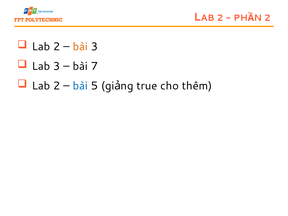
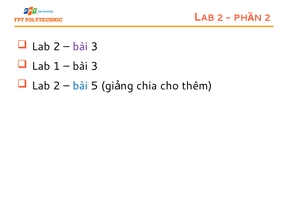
bài at (80, 47) colour: orange -> purple
Lab 3: 3 -> 1
7 at (94, 66): 7 -> 3
true: true -> chia
